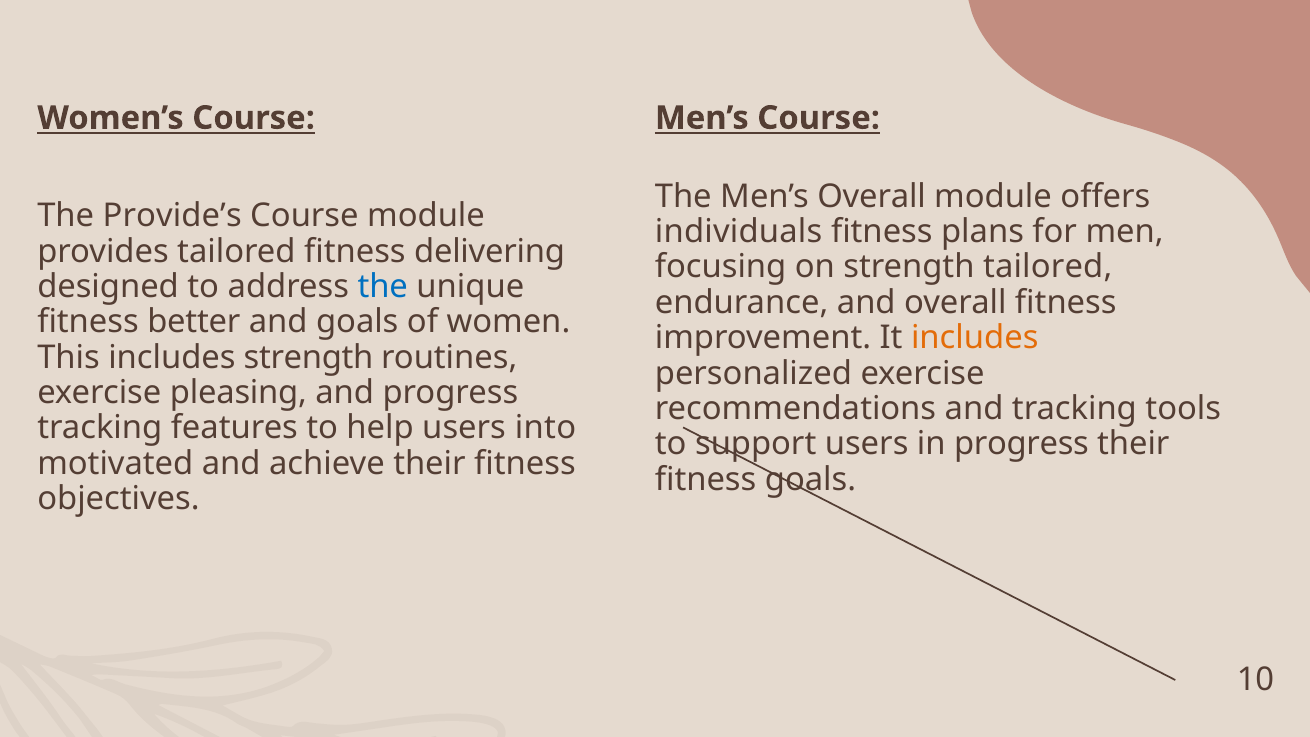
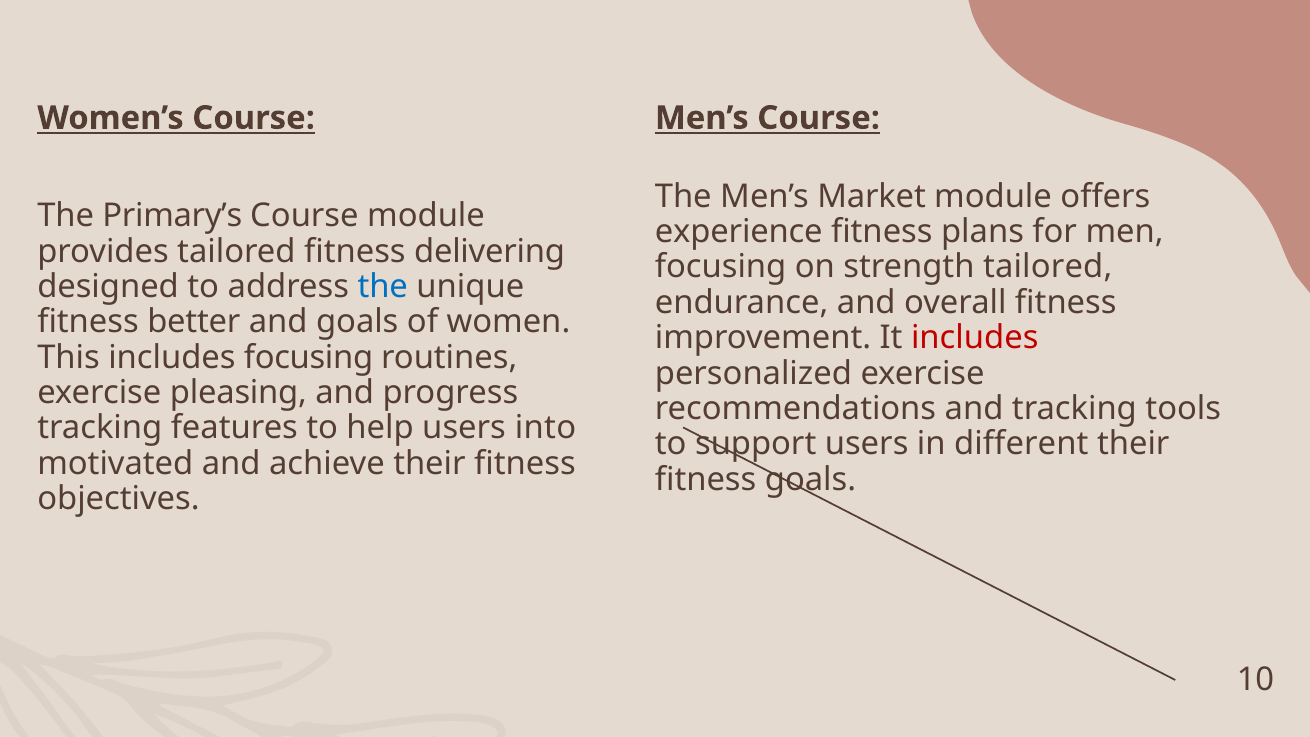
Men’s Overall: Overall -> Market
Provide’s: Provide’s -> Primary’s
individuals: individuals -> experience
includes at (975, 338) colour: orange -> red
includes strength: strength -> focusing
in progress: progress -> different
